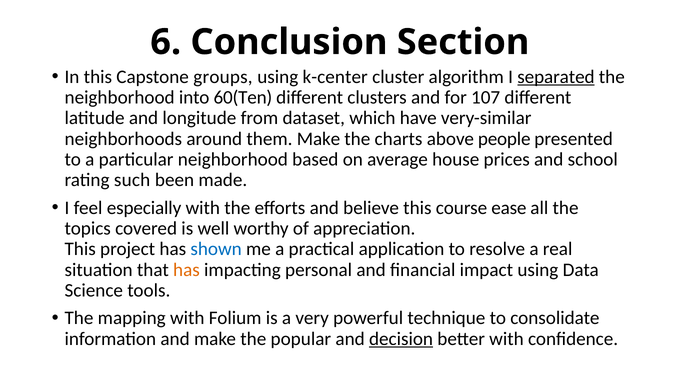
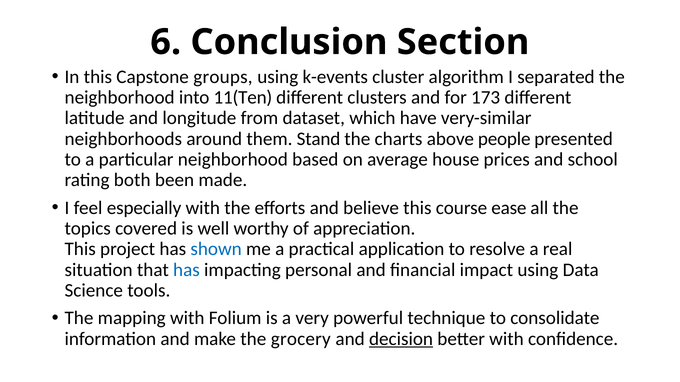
k-center: k-center -> k-events
separated underline: present -> none
60(Ten: 60(Ten -> 11(Ten
107: 107 -> 173
them Make: Make -> Stand
such: such -> both
has at (186, 270) colour: orange -> blue
popular: popular -> grocery
